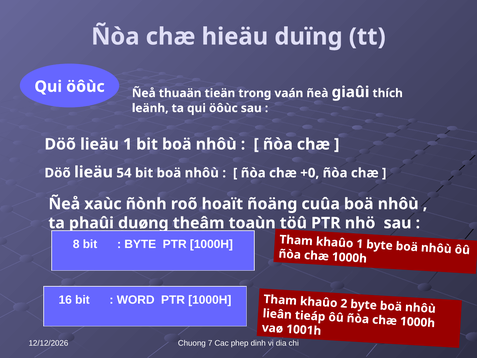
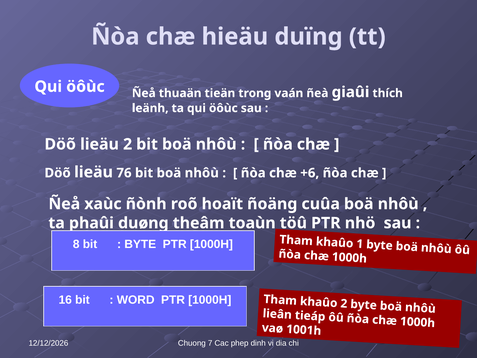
lieäu 1: 1 -> 2
54: 54 -> 76
+0: +0 -> +6
